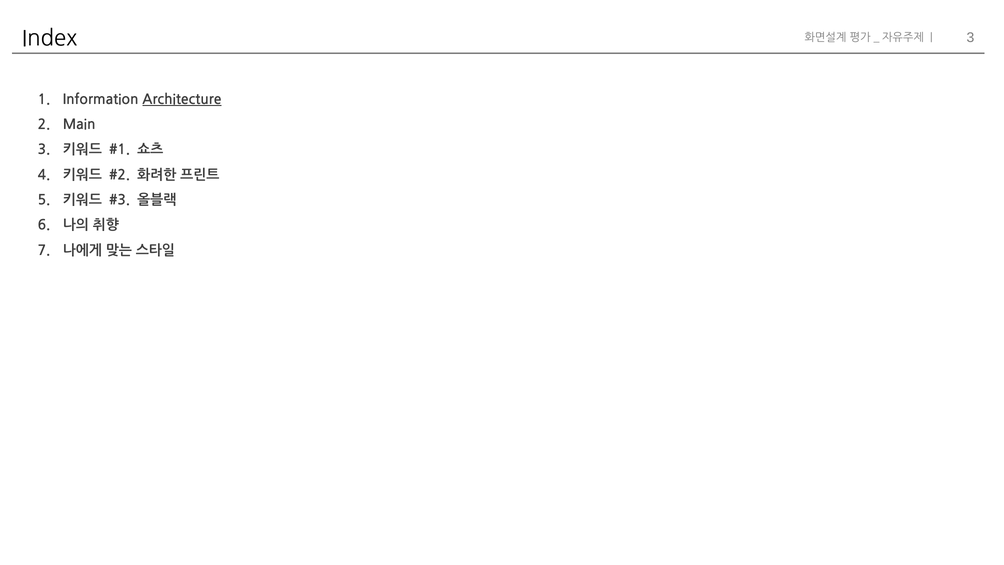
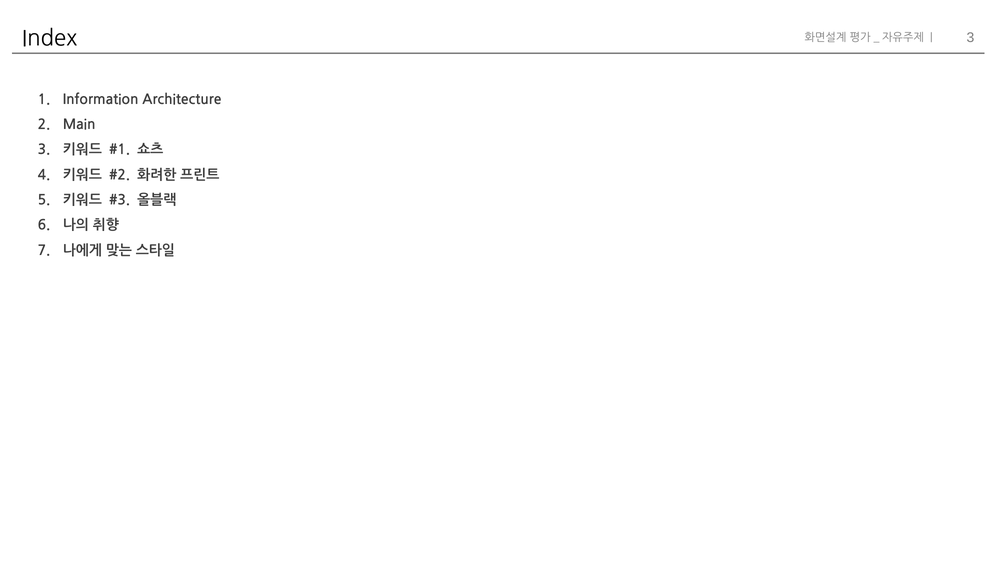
Architecture underline: present -> none
